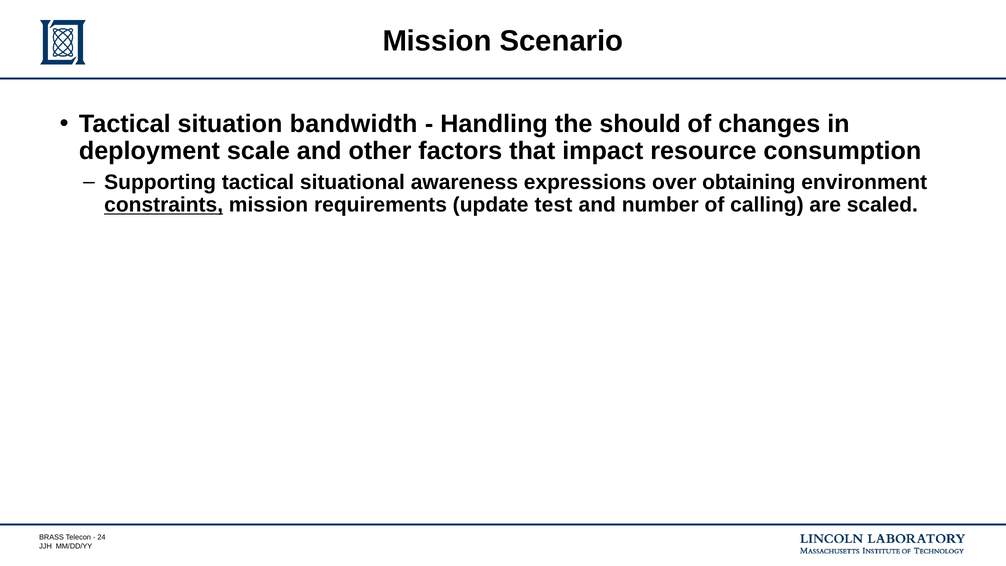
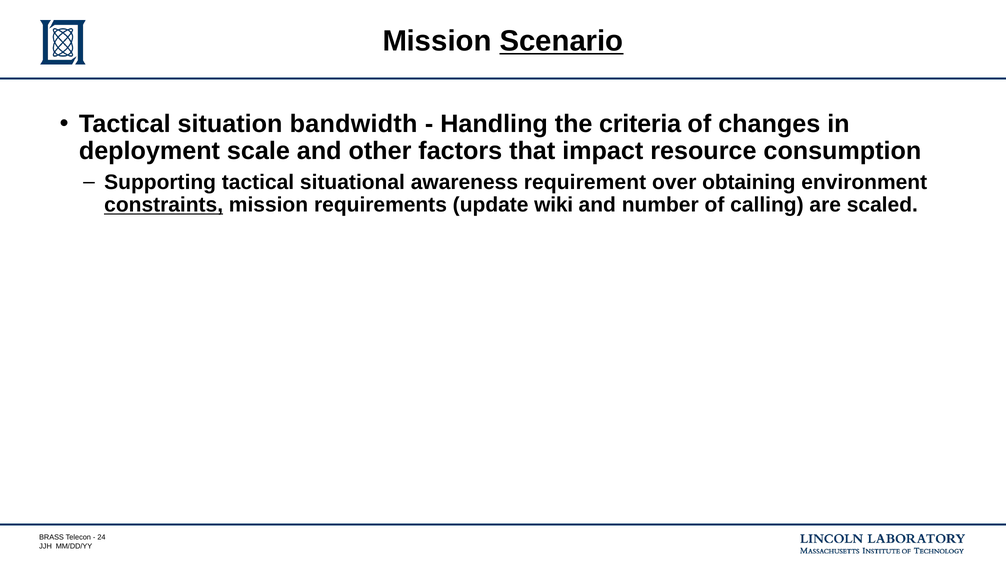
Scenario underline: none -> present
should: should -> criteria
expressions: expressions -> requirement
test: test -> wiki
